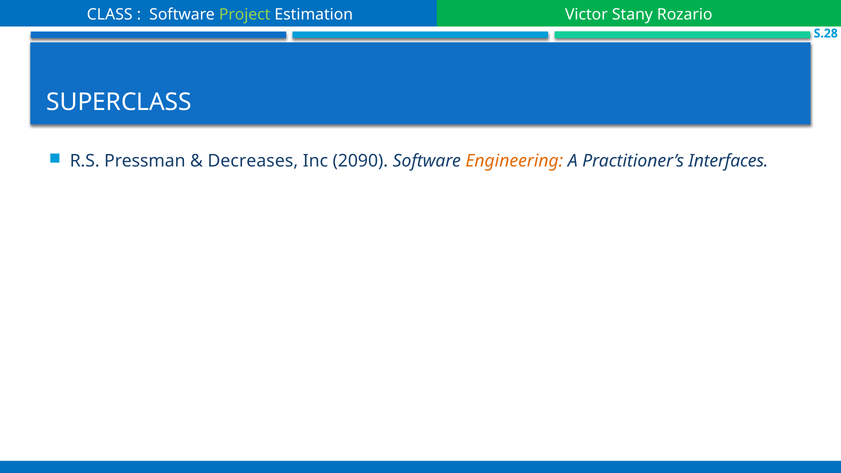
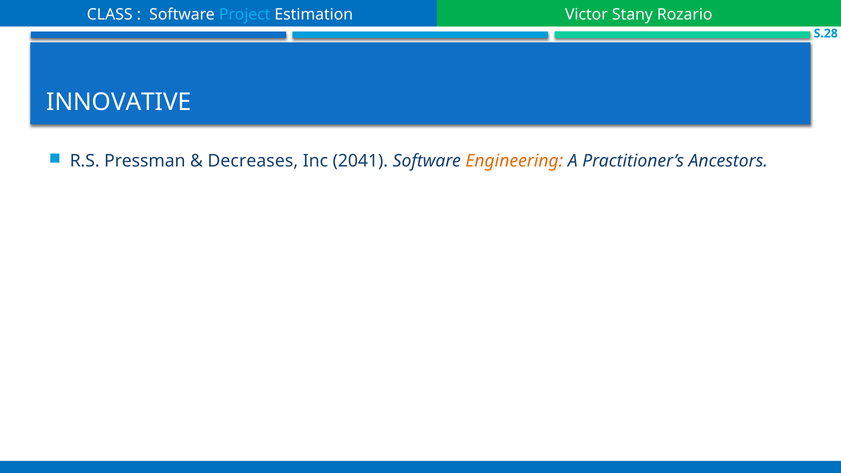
Project colour: light green -> light blue
SUPERCLASS: SUPERCLASS -> INNOVATIVE
2090: 2090 -> 2041
Interfaces: Interfaces -> Ancestors
